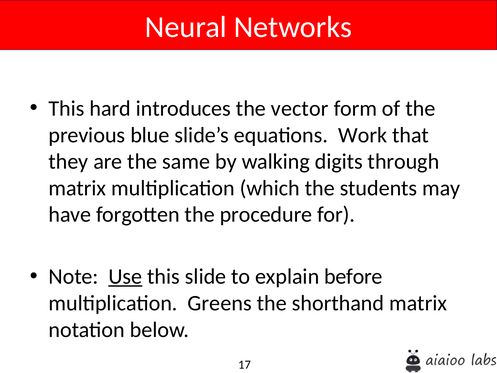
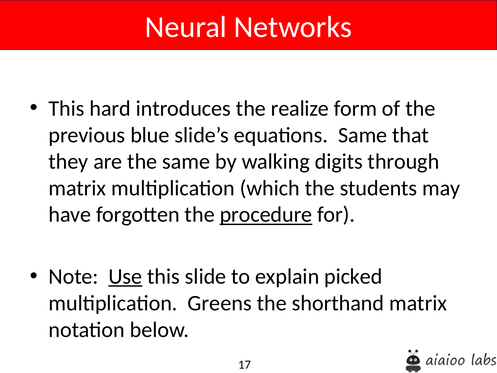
vector: vector -> realize
equations Work: Work -> Same
procedure underline: none -> present
before: before -> picked
